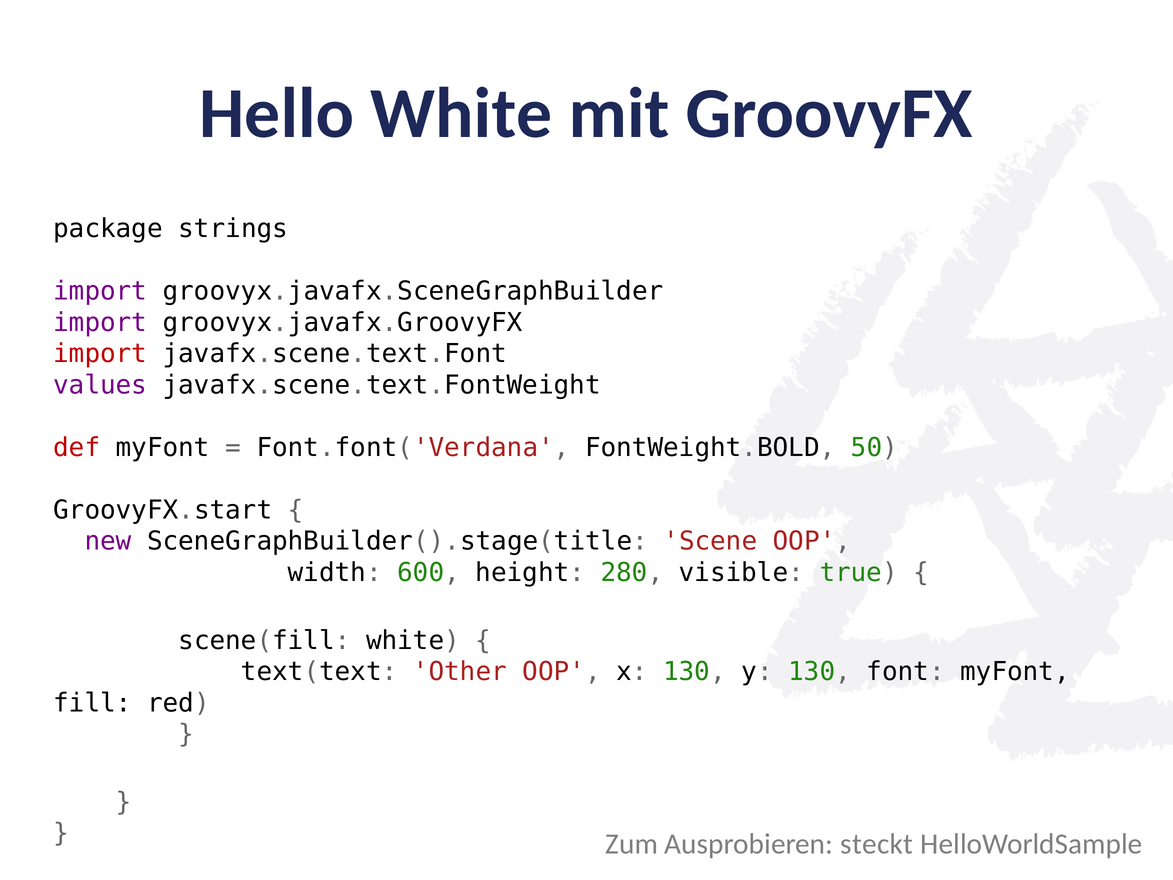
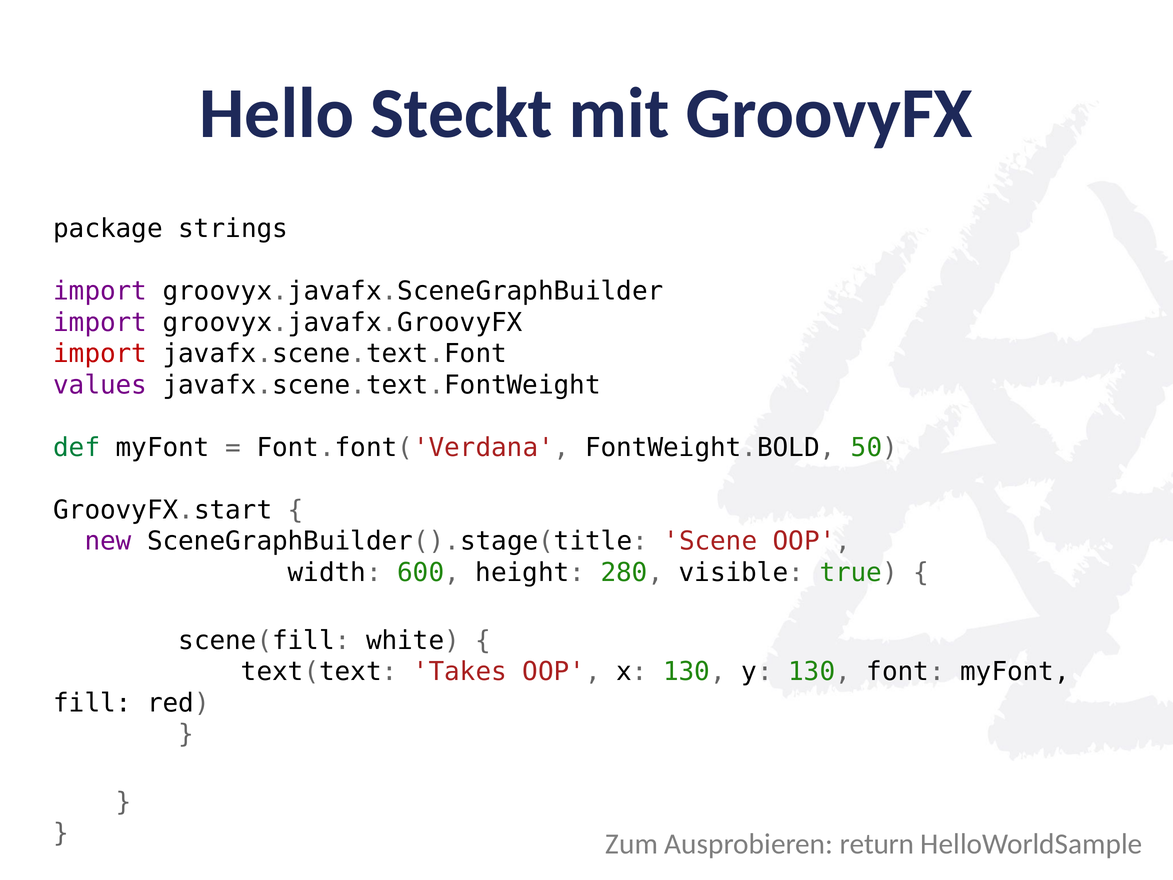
Hello White: White -> Steckt
def colour: red -> green
Other: Other -> Takes
steckt: steckt -> return
